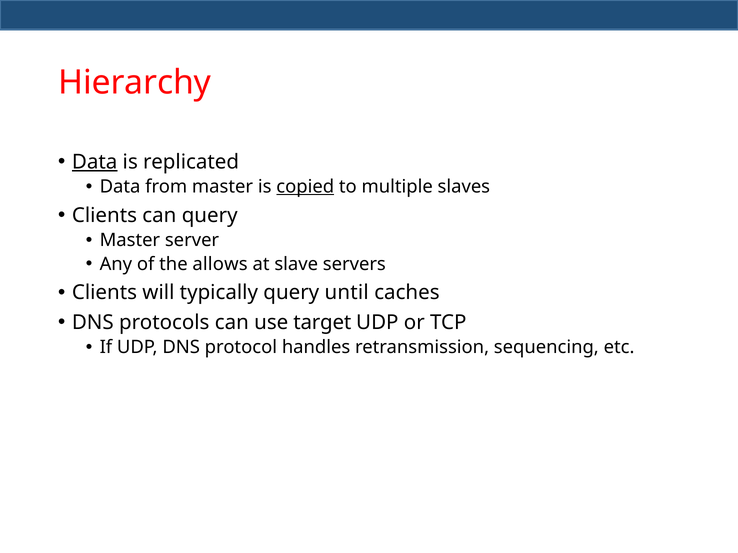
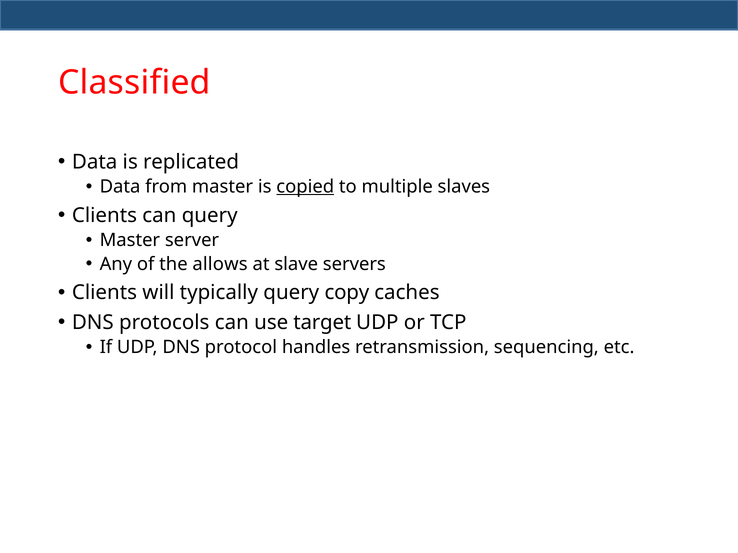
Hierarchy: Hierarchy -> Classified
Data at (95, 162) underline: present -> none
until: until -> copy
